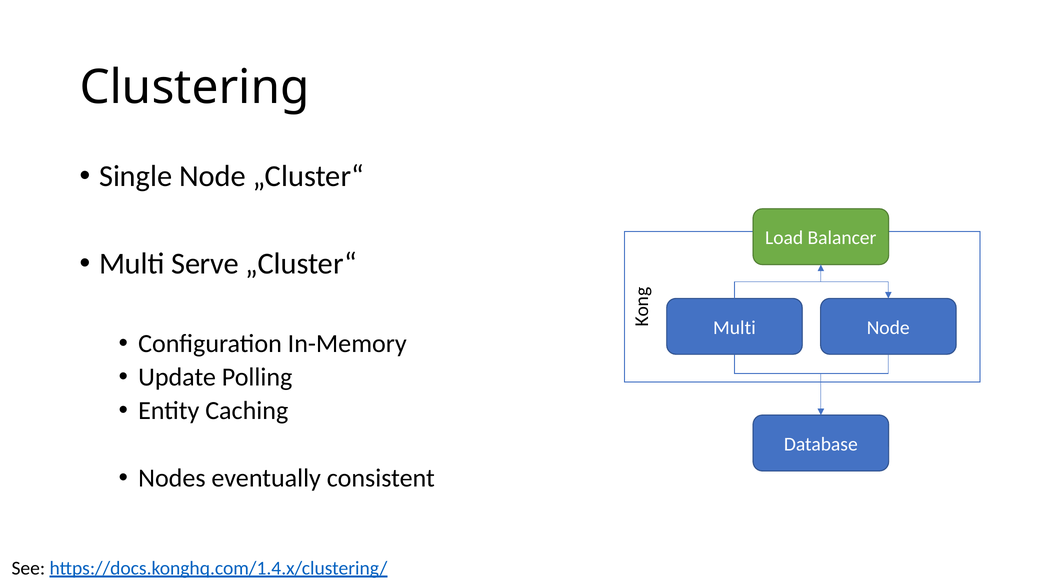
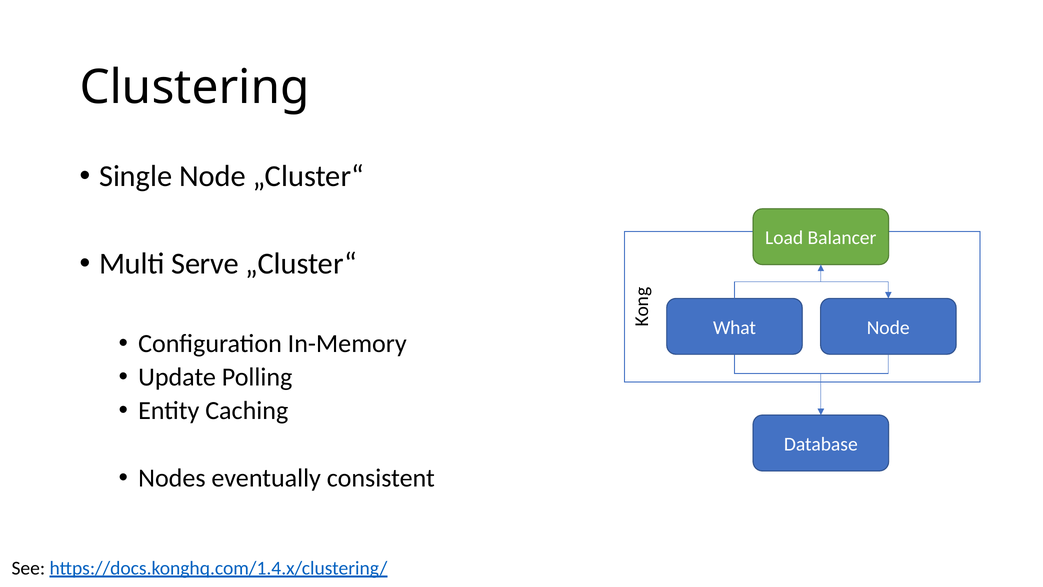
Multi at (734, 328): Multi -> What
